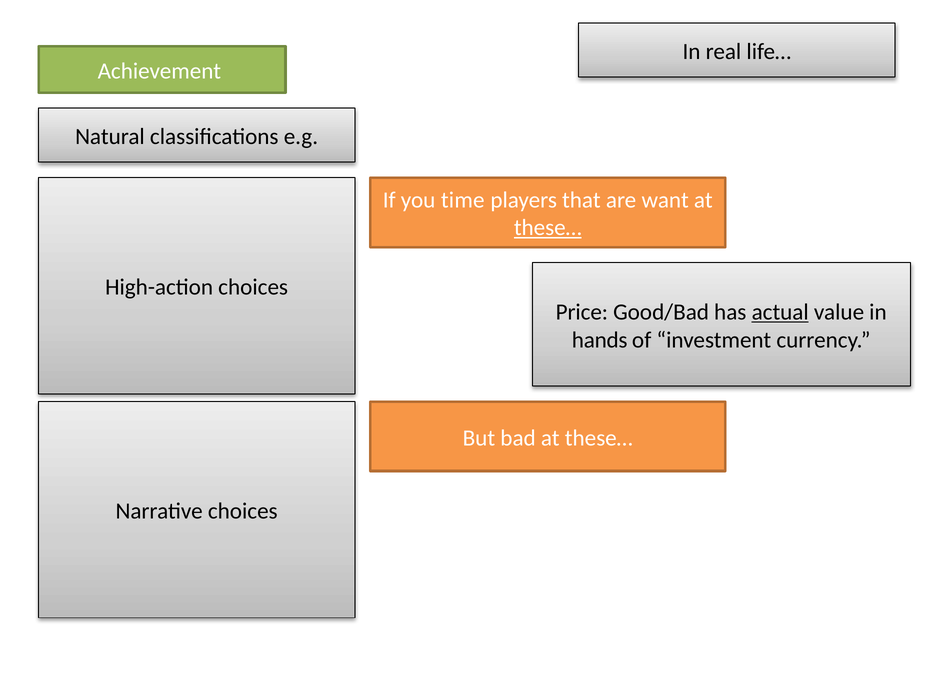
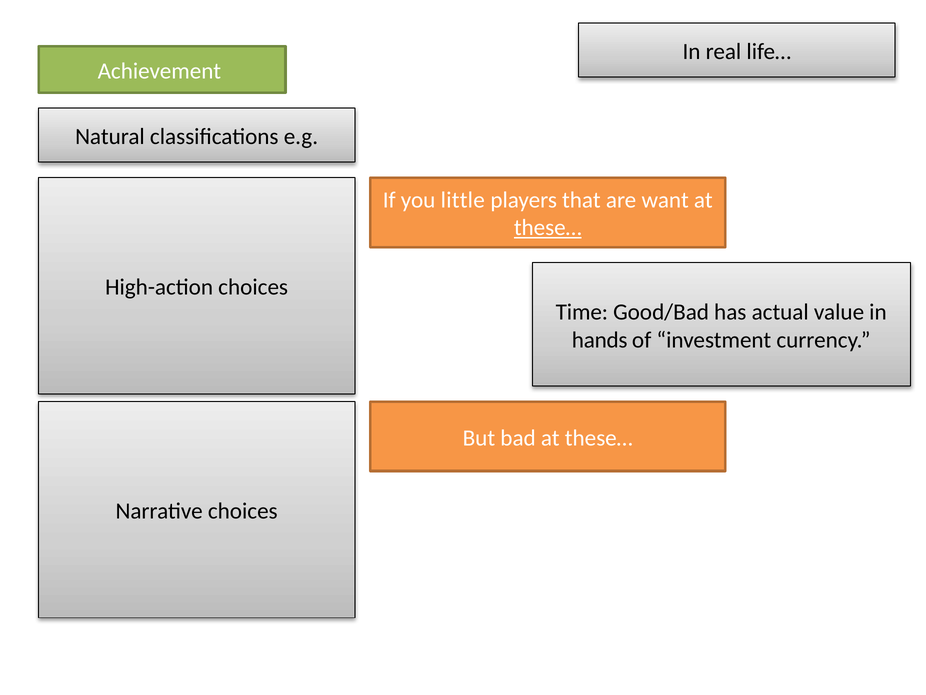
time: time -> little
Price: Price -> Time
actual underline: present -> none
